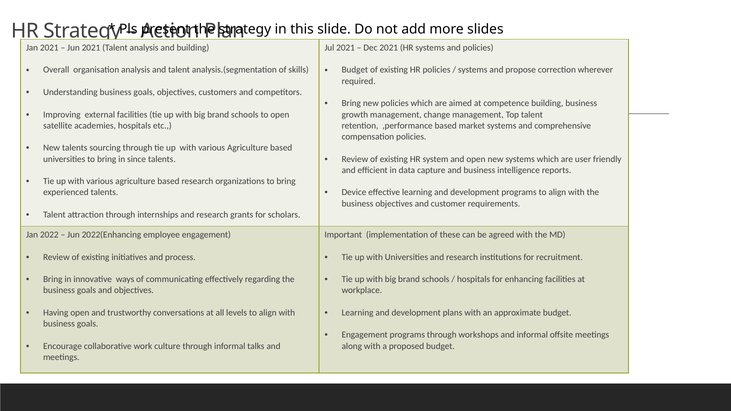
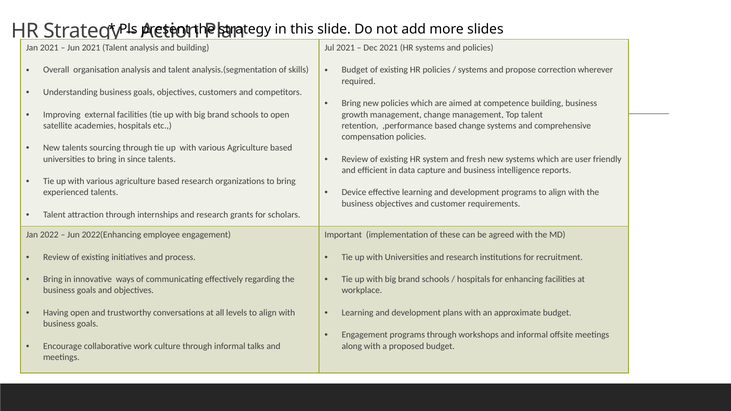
based market: market -> change
and open: open -> fresh
